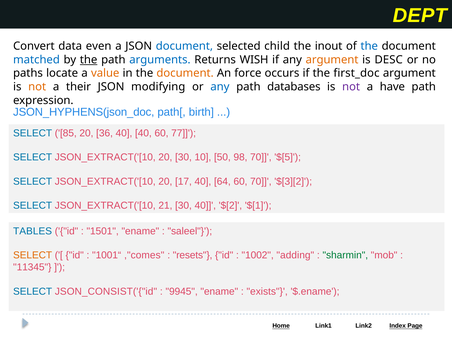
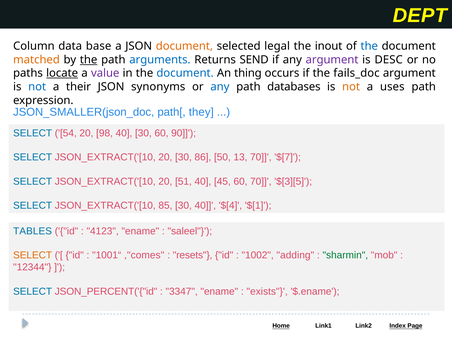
Convert: Convert -> Column
even: even -> base
document at (184, 46) colour: blue -> orange
child: child -> legal
matched colour: blue -> orange
WISH: WISH -> SEND
argument at (332, 60) colour: orange -> purple
locate underline: none -> present
value colour: orange -> purple
document at (185, 73) colour: orange -> blue
force: force -> thing
first_doc: first_doc -> fails_doc
not at (37, 87) colour: orange -> blue
modifying: modifying -> synonyms
not at (351, 87) colour: purple -> orange
have: have -> uses
JSON_HYPHENS(json_doc: JSON_HYPHENS(json_doc -> JSON_SMALLER(json_doc
birth: birth -> they
85: 85 -> 54
36: 36 -> 98
40 40: 40 -> 30
77: 77 -> 90
10: 10 -> 86
98: 98 -> 13
$[5: $[5 -> $[7
17: 17 -> 51
64: 64 -> 45
$[3][2: $[3][2 -> $[3][5
21: 21 -> 85
$[2: $[2 -> $[4
1501: 1501 -> 4123
11345: 11345 -> 12344
JSON_CONSIST('{"id: JSON_CONSIST('{"id -> JSON_PERCENT('{"id
9945: 9945 -> 3347
